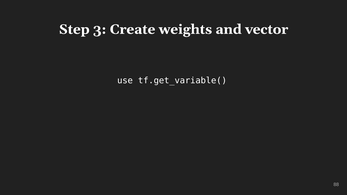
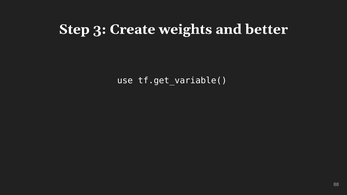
vector: vector -> better
